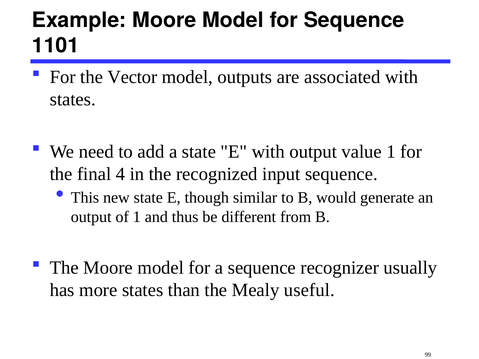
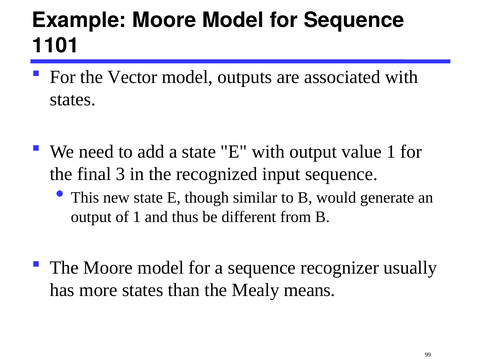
4: 4 -> 3
useful: useful -> means
